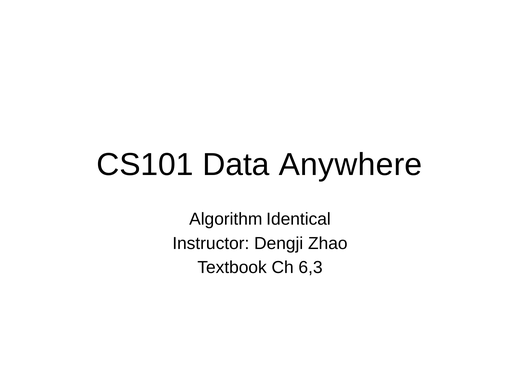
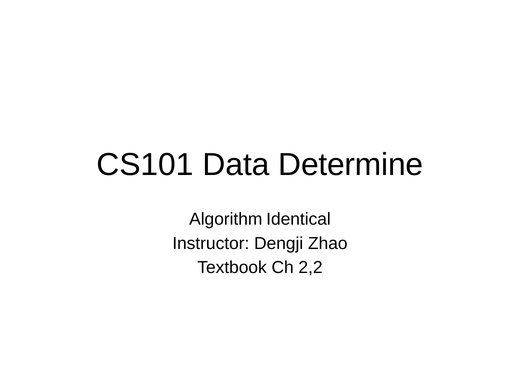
Anywhere: Anywhere -> Determine
6,3: 6,3 -> 2,2
